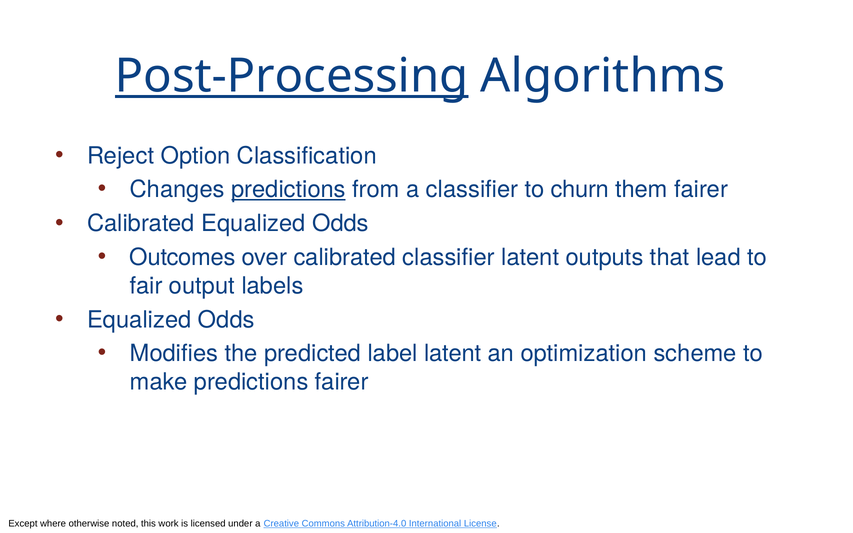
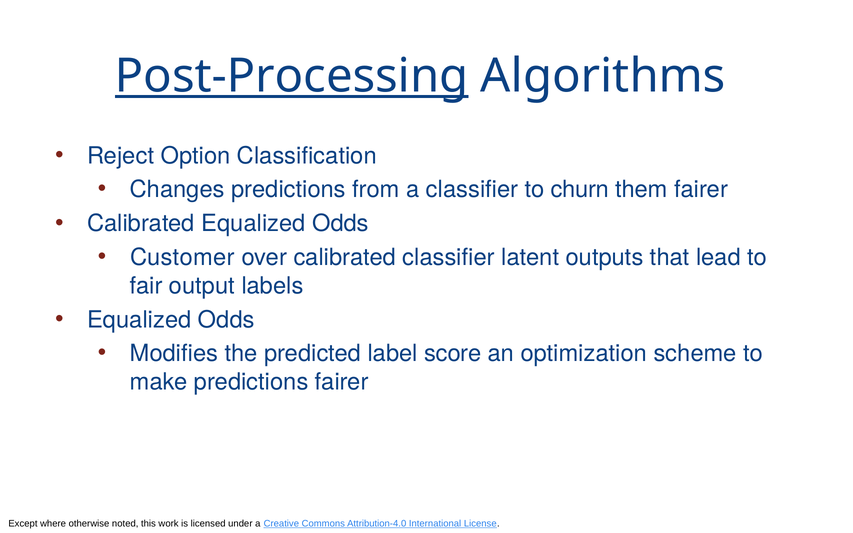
predictions at (289, 189) underline: present -> none
Outcomes: Outcomes -> Customer
label latent: latent -> score
